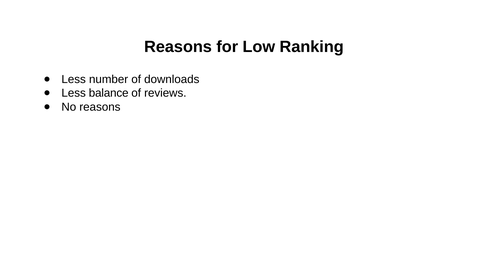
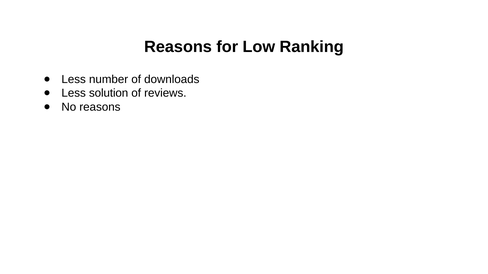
balance: balance -> solution
